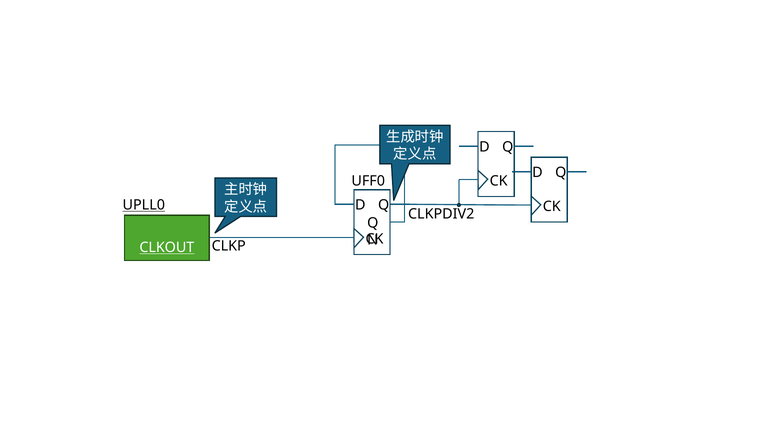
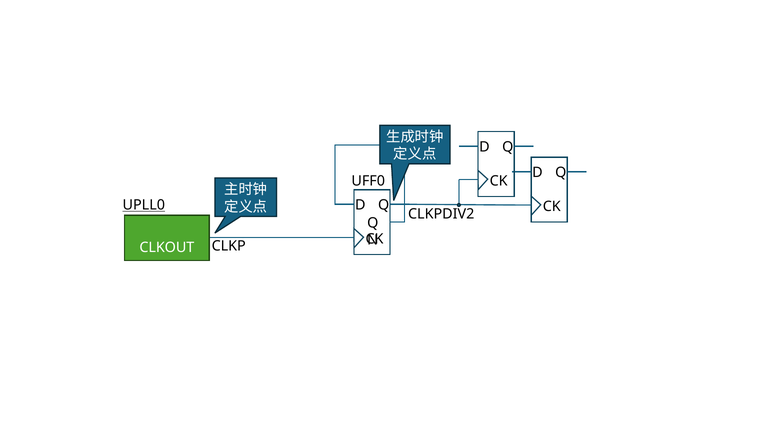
CLKOUT underline: present -> none
